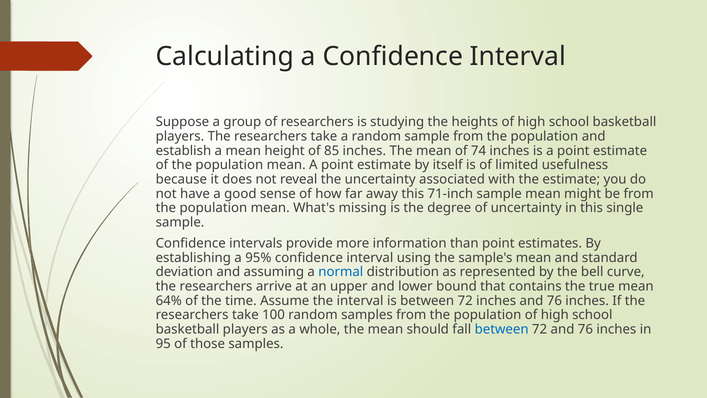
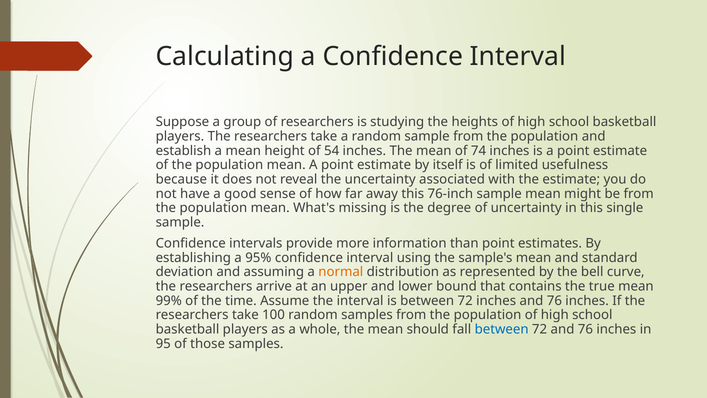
85: 85 -> 54
71-inch: 71-inch -> 76-inch
normal colour: blue -> orange
64%: 64% -> 99%
